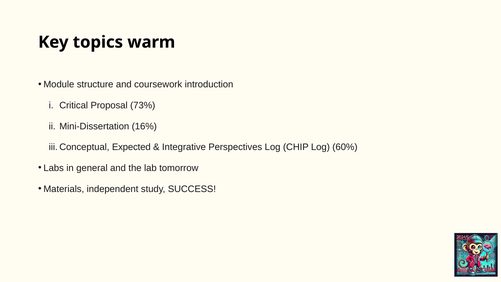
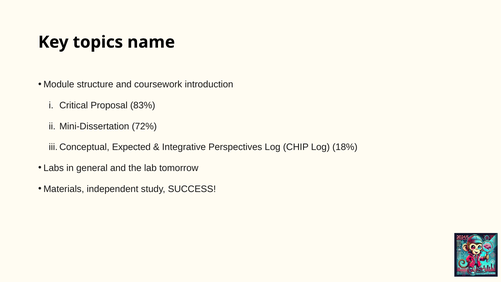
warm: warm -> name
73%: 73% -> 83%
16%: 16% -> 72%
60%: 60% -> 18%
